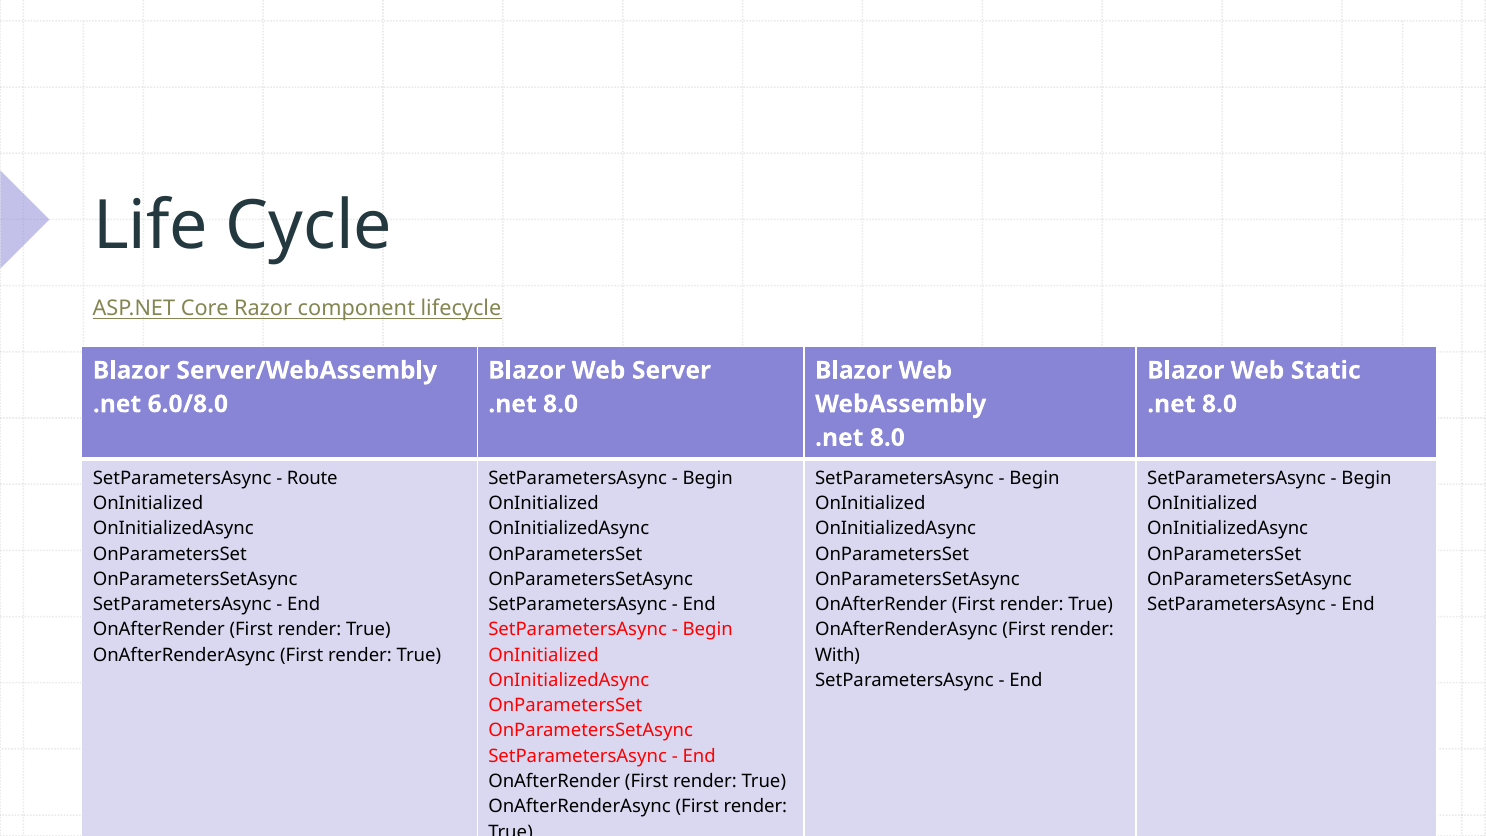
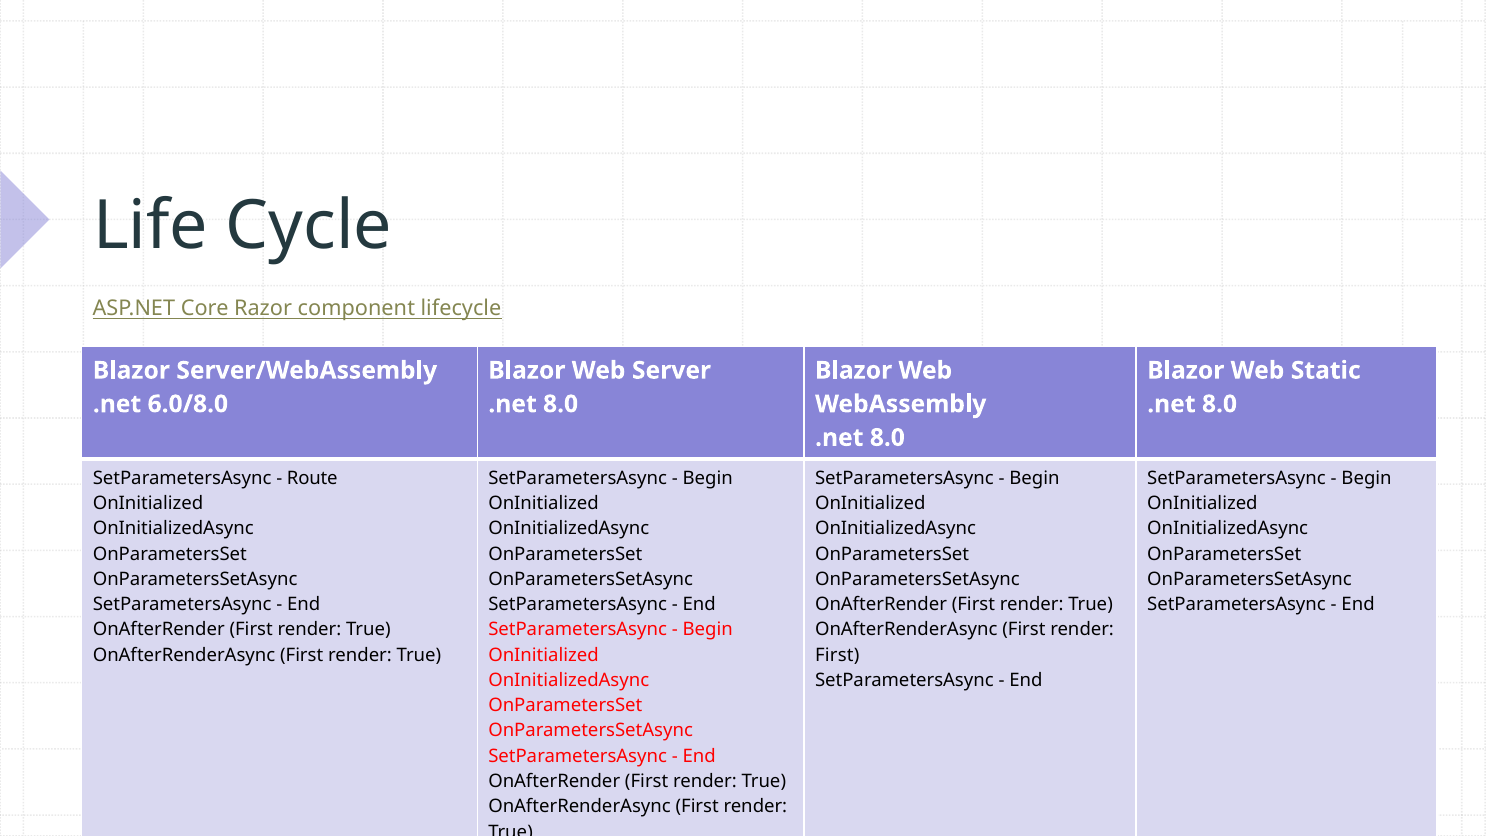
With at (837, 655): With -> First
